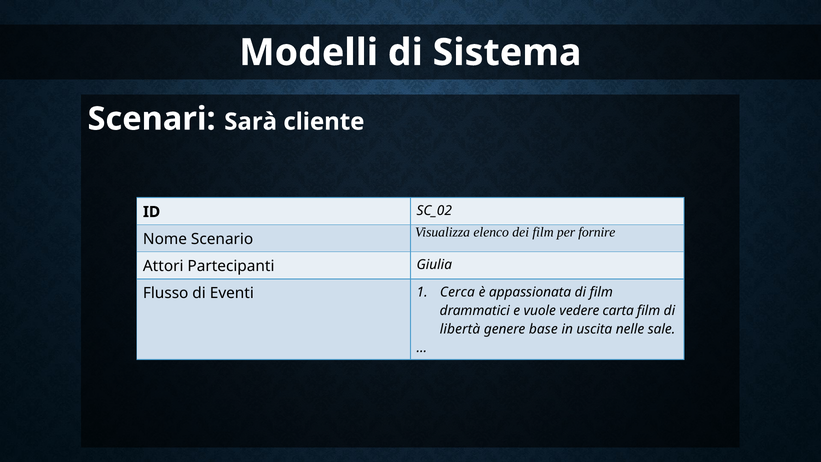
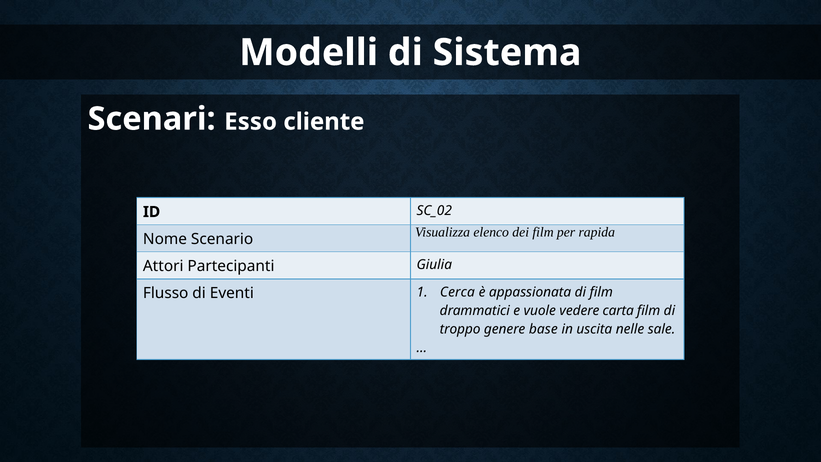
Sarà: Sarà -> Esso
fornire: fornire -> rapida
libertà: libertà -> troppo
